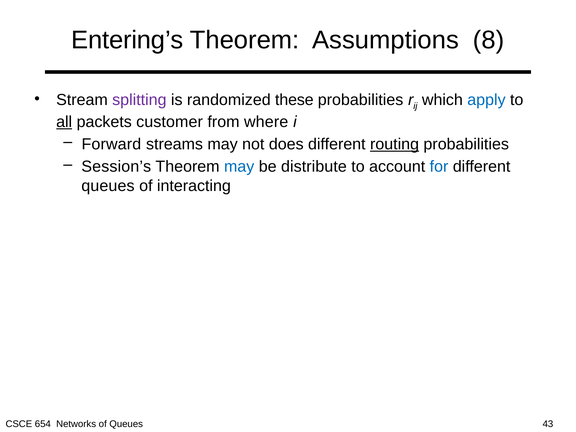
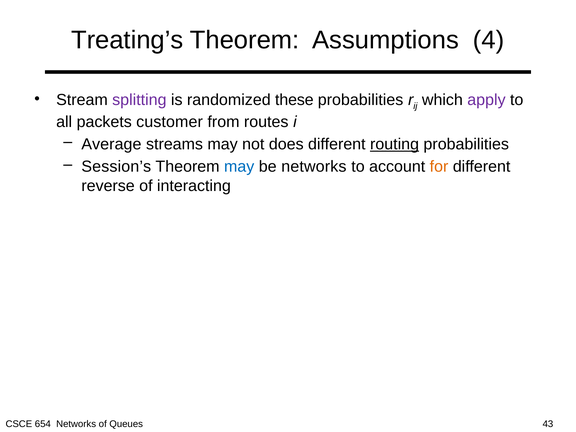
Entering’s: Entering’s -> Treating’s
8: 8 -> 4
apply colour: blue -> purple
all underline: present -> none
where: where -> routes
Forward: Forward -> Average
be distribute: distribute -> networks
for colour: blue -> orange
queues at (108, 186): queues -> reverse
